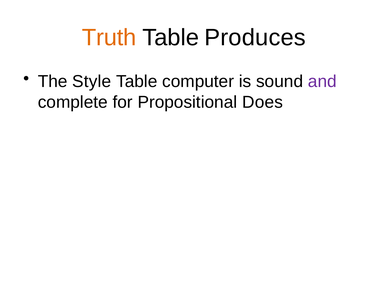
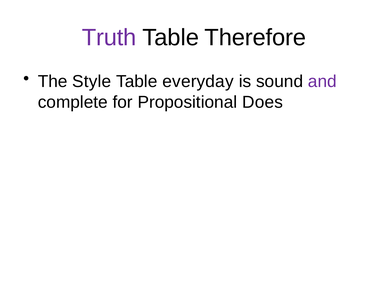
Truth colour: orange -> purple
Produces: Produces -> Therefore
computer: computer -> everyday
